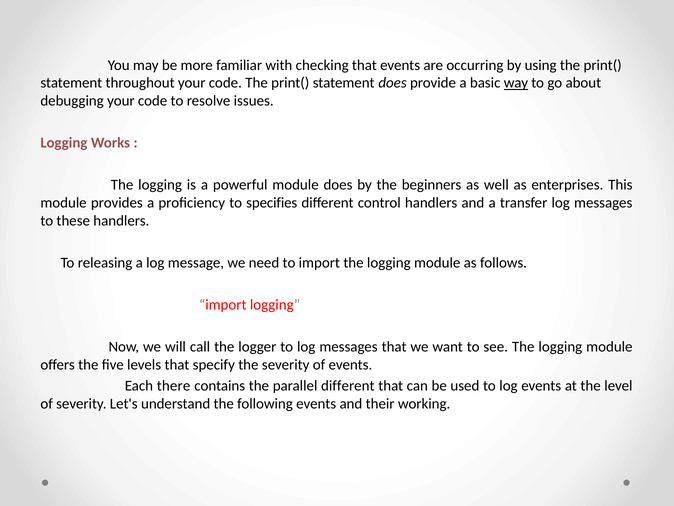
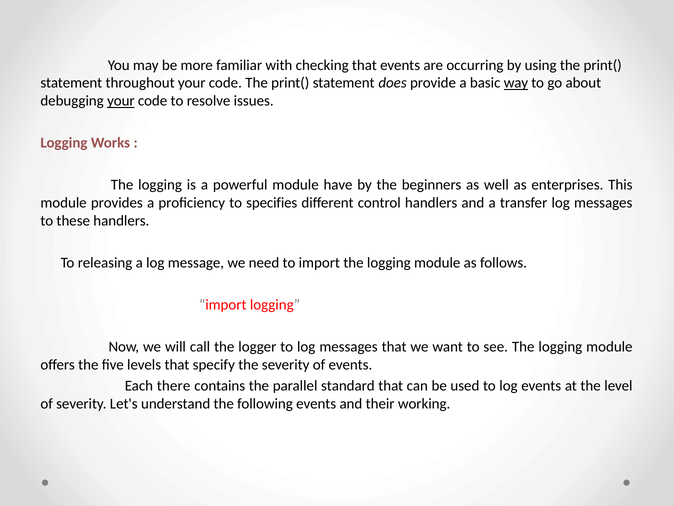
your at (121, 101) underline: none -> present
module does: does -> have
parallel different: different -> standard
